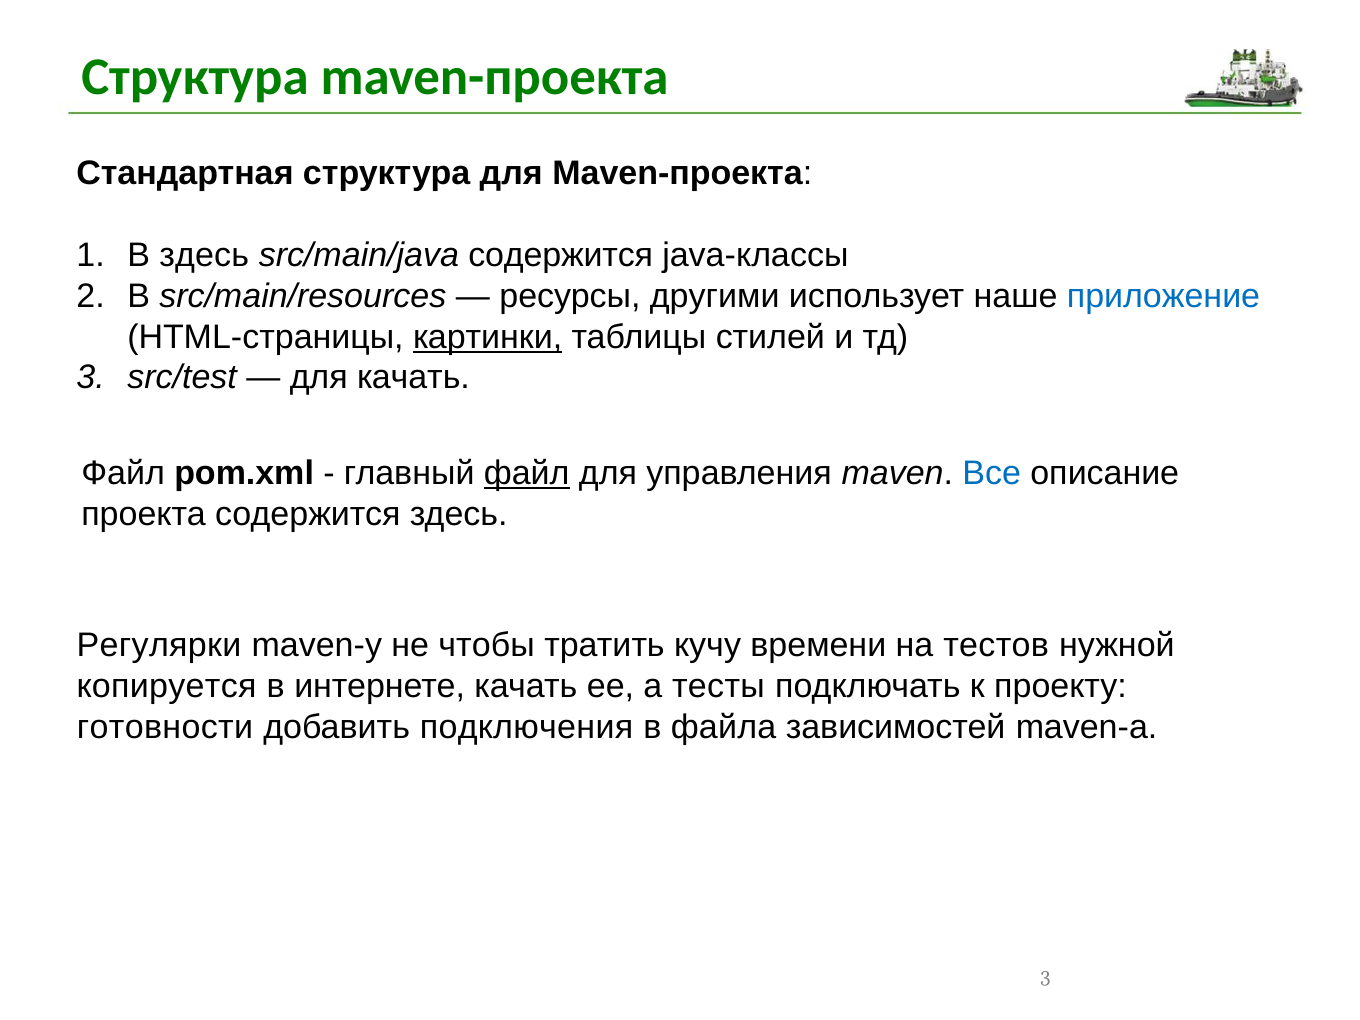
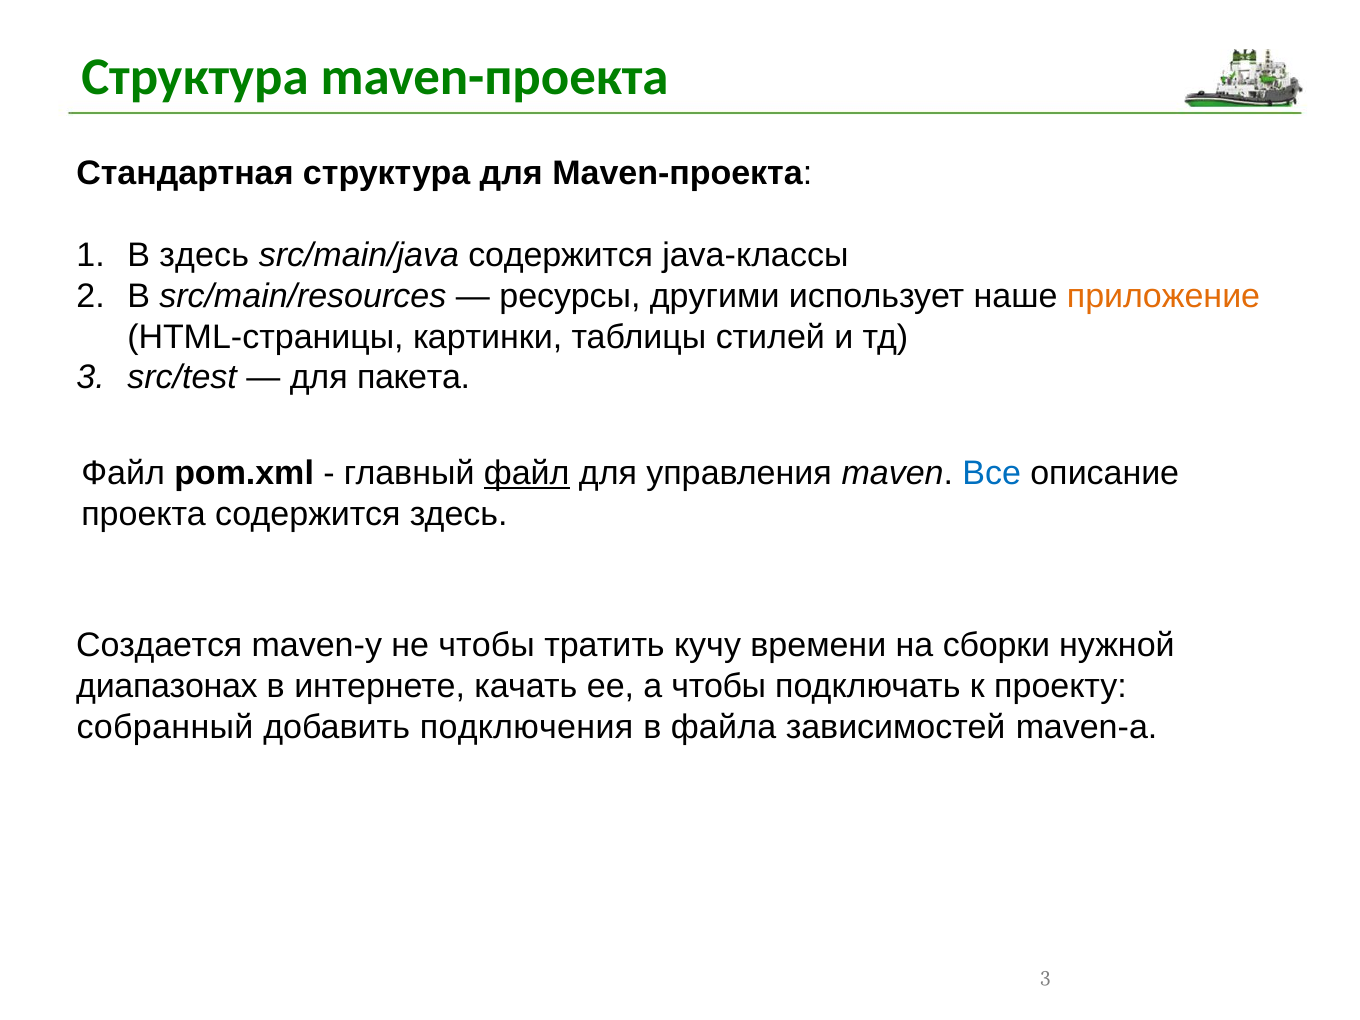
приложение colour: blue -> orange
картинки underline: present -> none
для качать: качать -> пакета
Регулярки: Регулярки -> Создается
тестов: тестов -> сборки
копируется: копируется -> диапазонах
а тесты: тесты -> чтобы
готовности: готовности -> собранный
